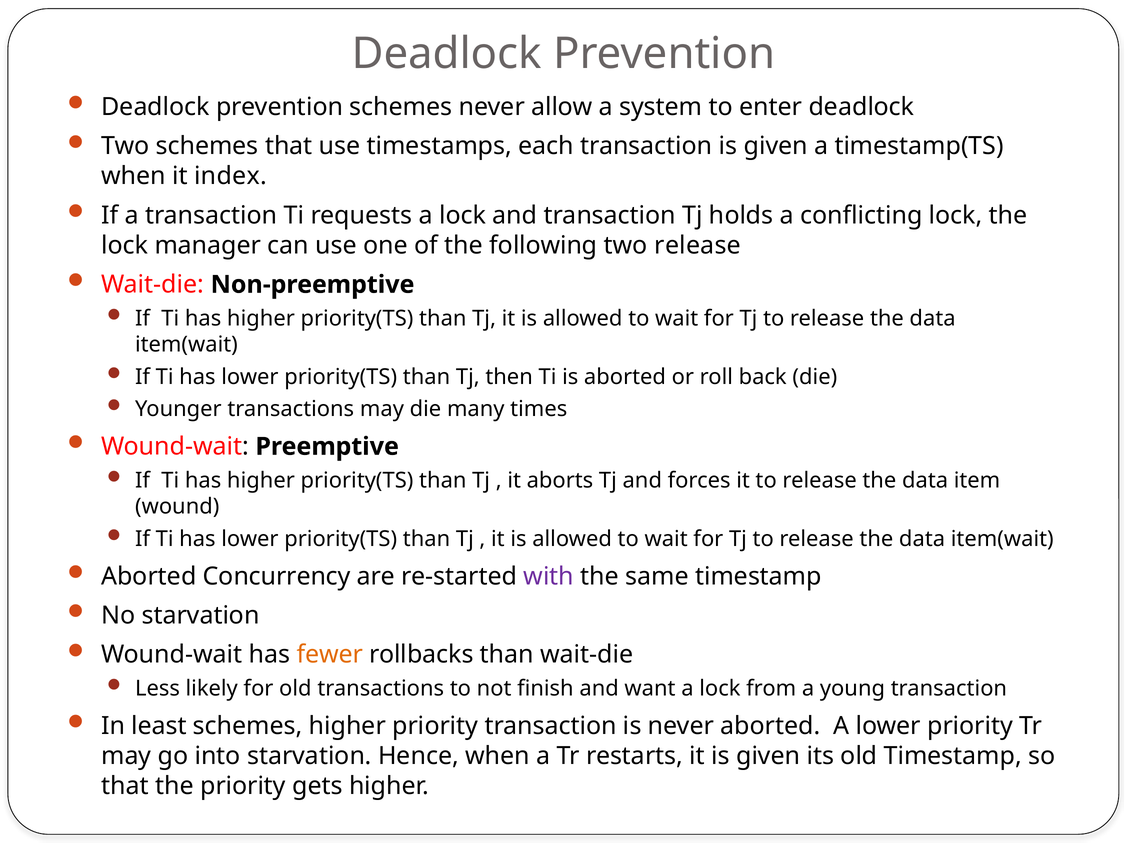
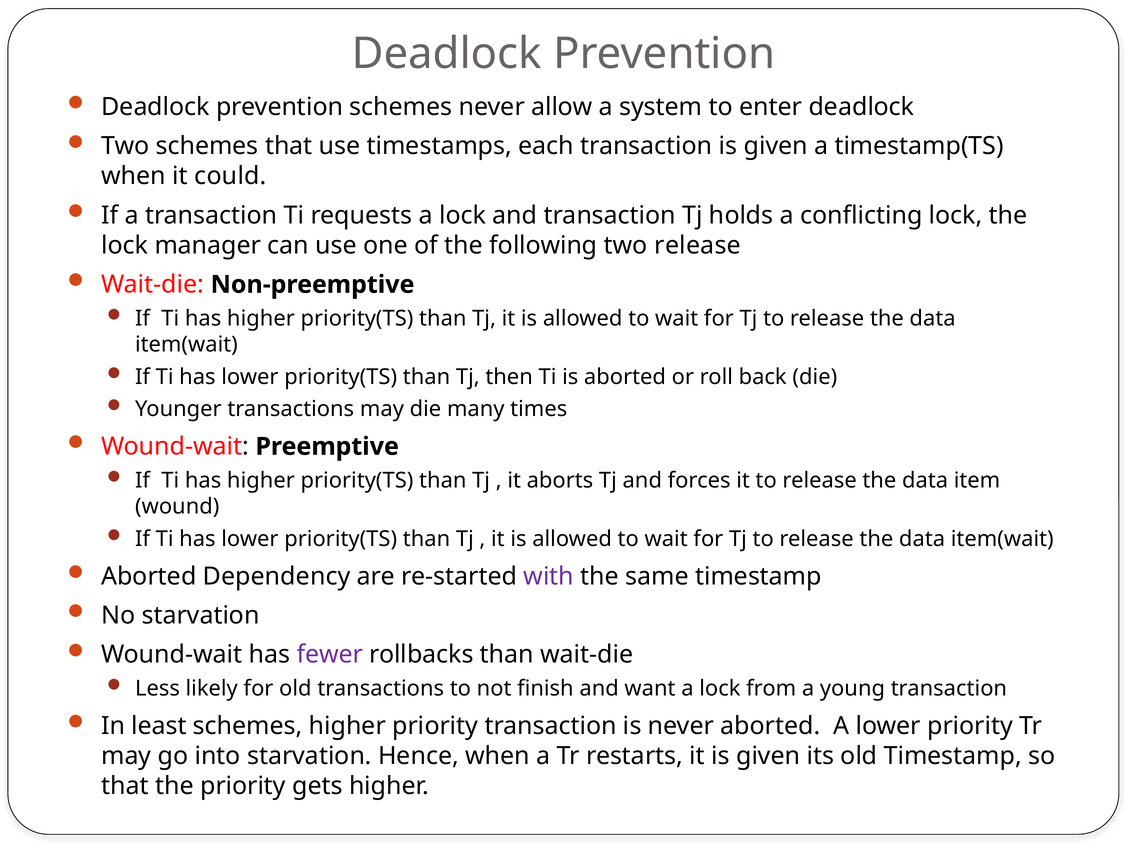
index: index -> could
Concurrency: Concurrency -> Dependency
fewer colour: orange -> purple
